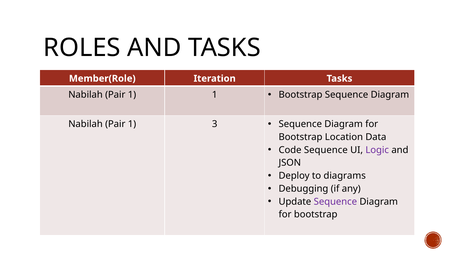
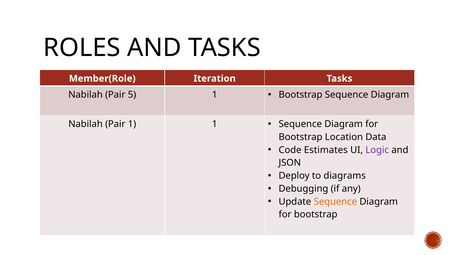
1 at (132, 95): 1 -> 5
1 3: 3 -> 1
Code Sequence: Sequence -> Estimates
Sequence at (335, 202) colour: purple -> orange
